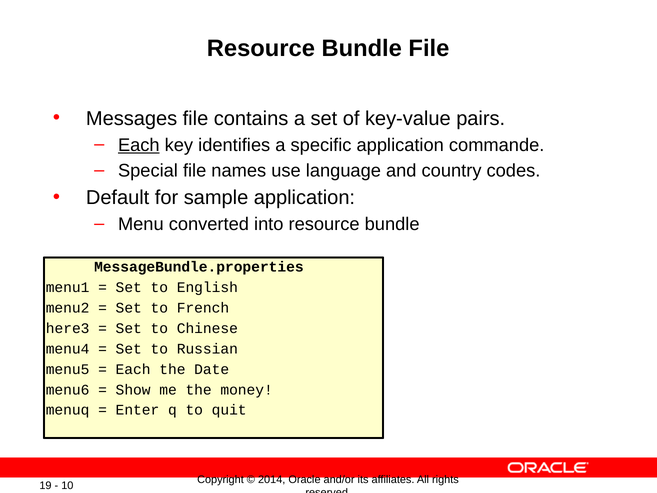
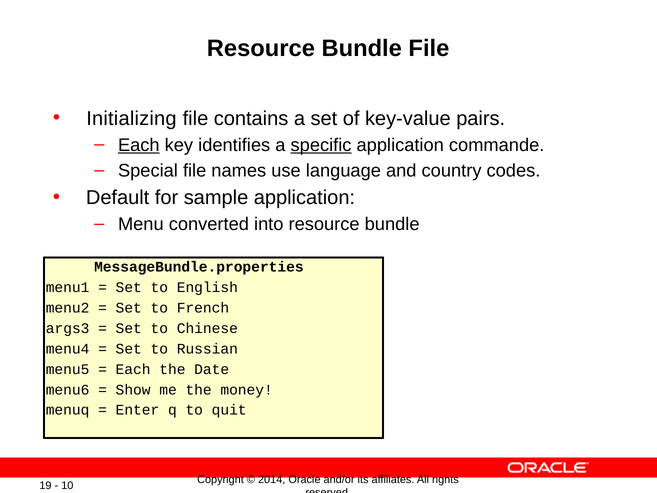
Messages: Messages -> Initializing
specific underline: none -> present
here3: here3 -> args3
